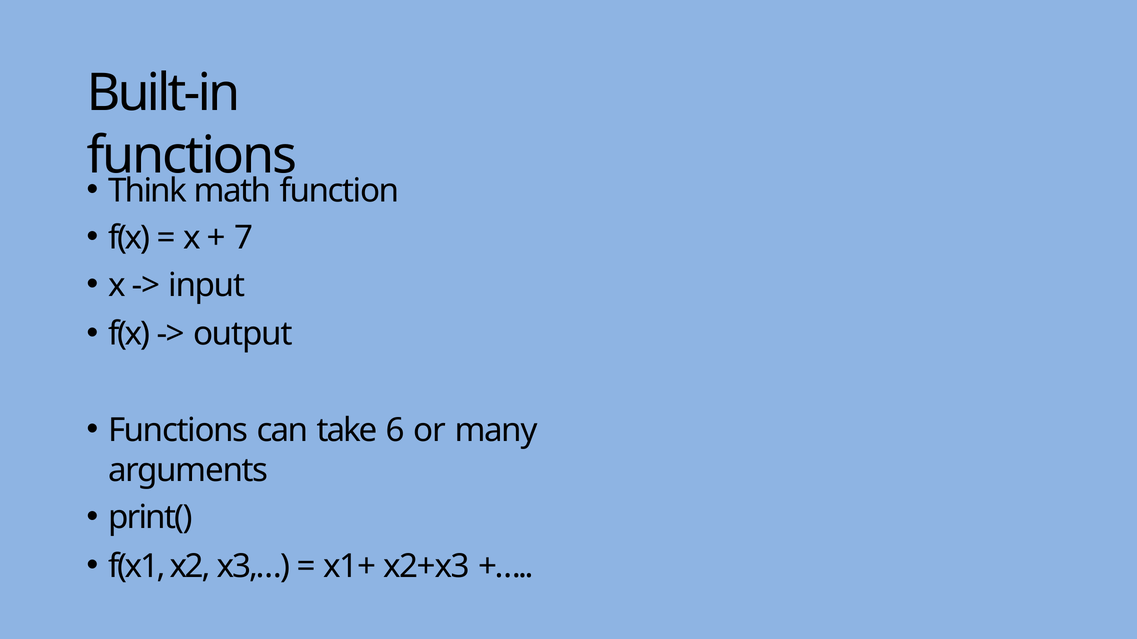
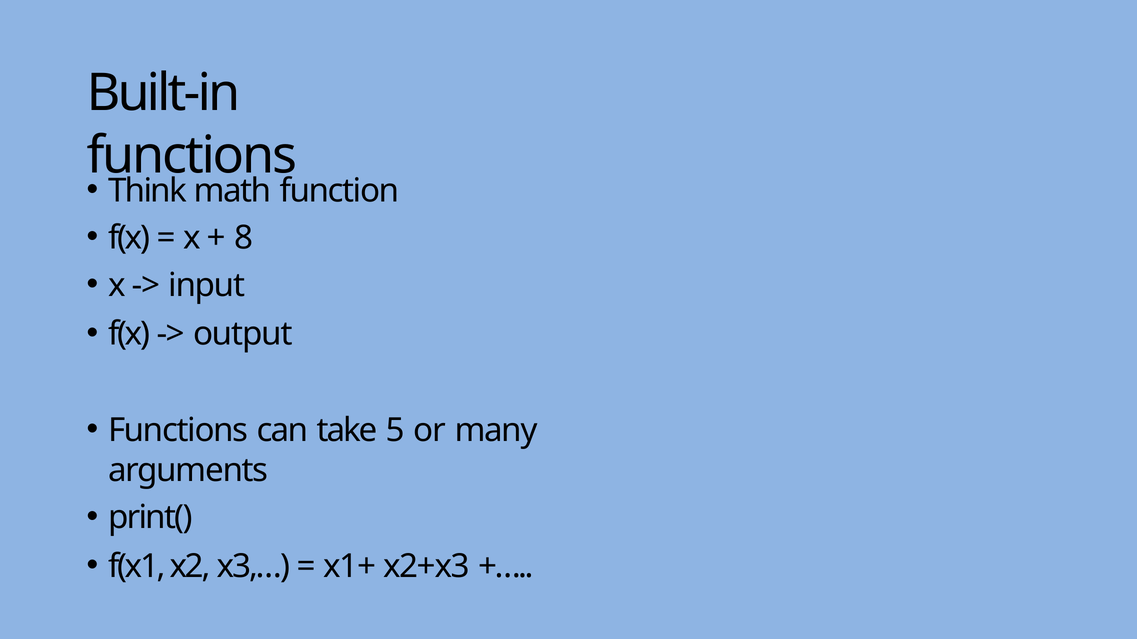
7: 7 -> 8
6: 6 -> 5
